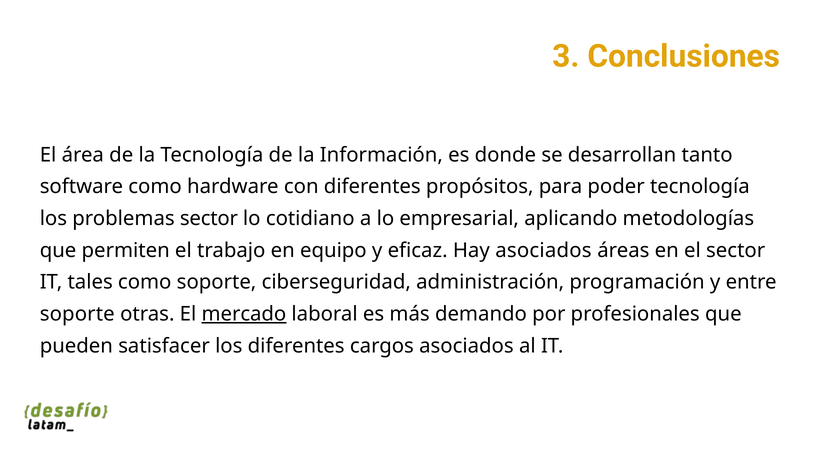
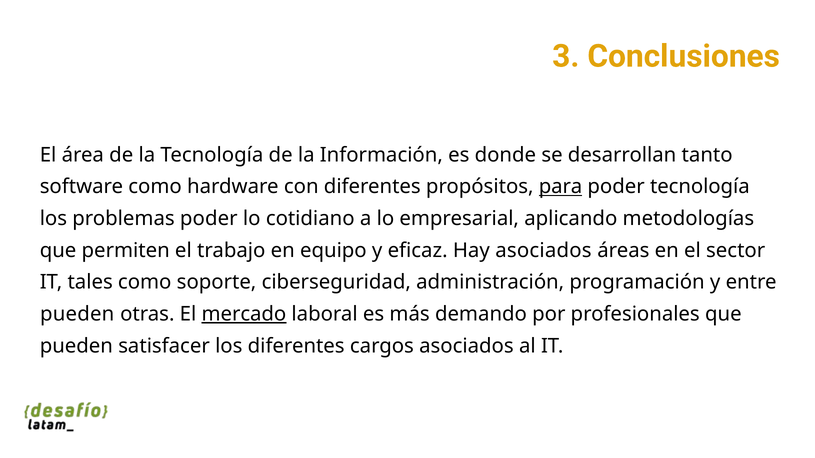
para underline: none -> present
problemas sector: sector -> poder
soporte at (77, 314): soporte -> pueden
